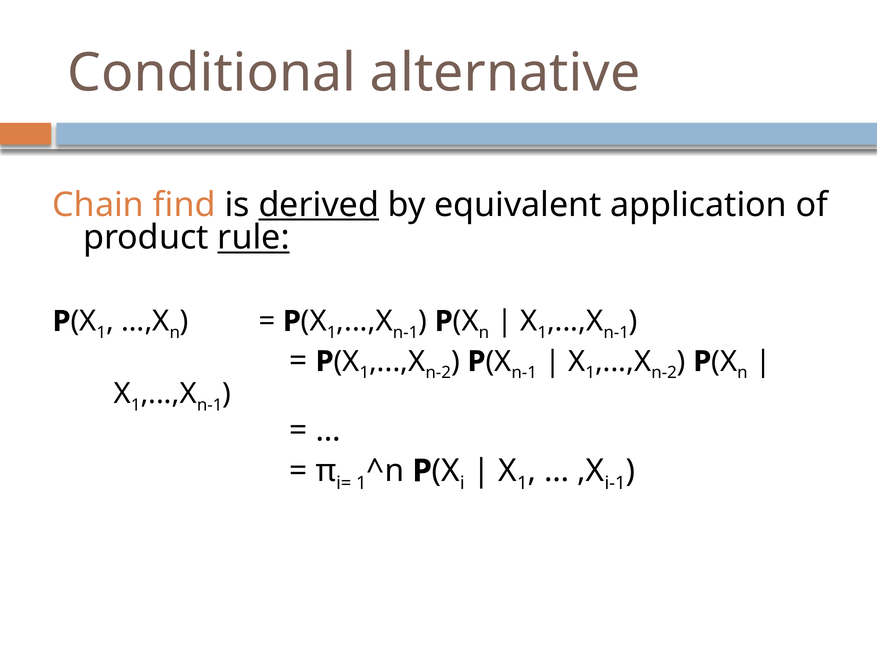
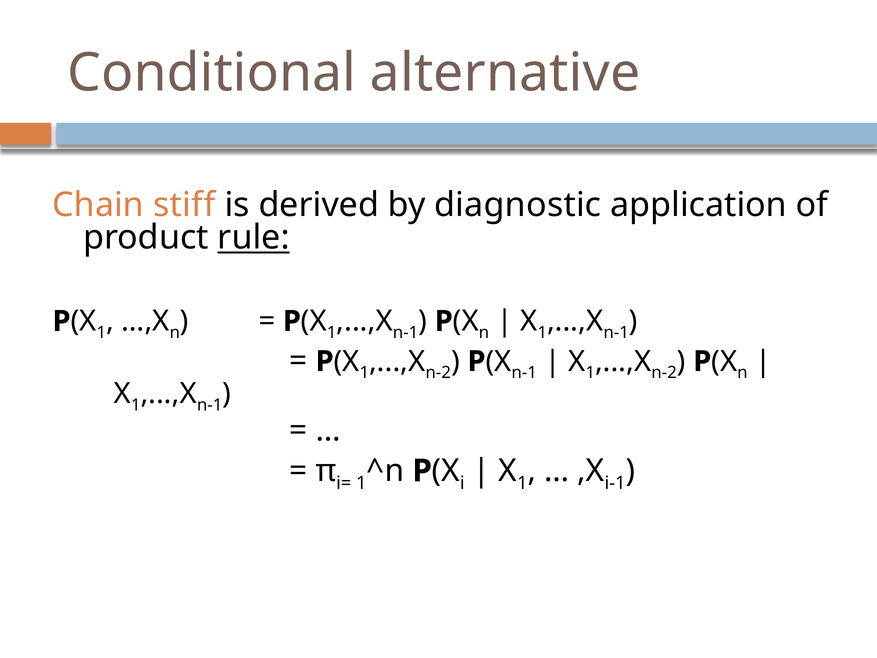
find: find -> stiff
derived underline: present -> none
equivalent: equivalent -> diagnostic
